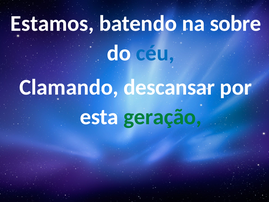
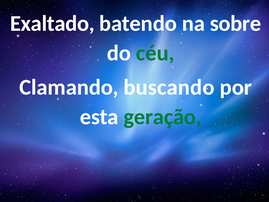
Estamos: Estamos -> Exaltado
céu colour: blue -> green
descansar: descansar -> buscando
